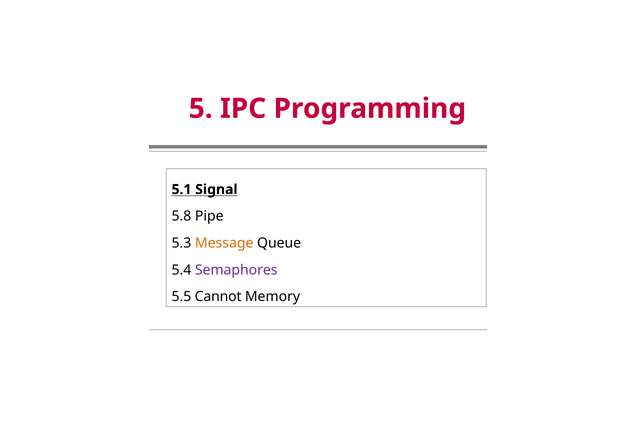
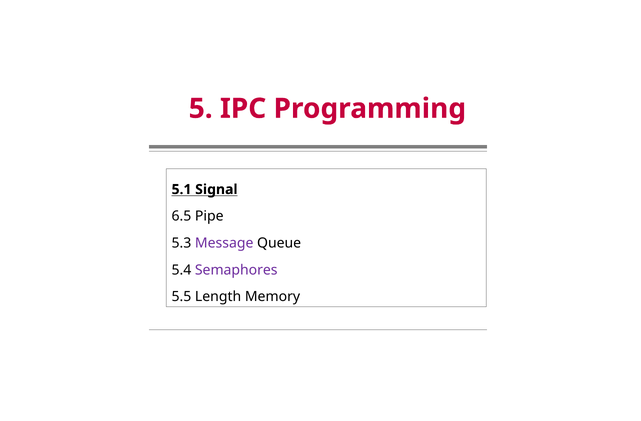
5.8: 5.8 -> 6.5
Message colour: orange -> purple
Cannot: Cannot -> Length
